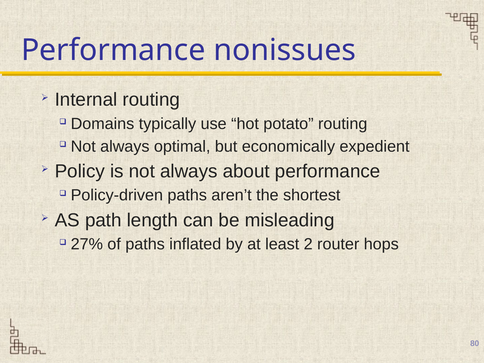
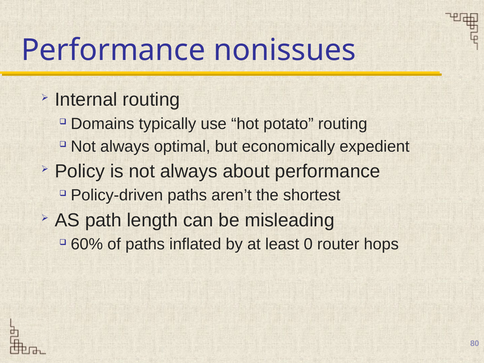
27%: 27% -> 60%
2: 2 -> 0
